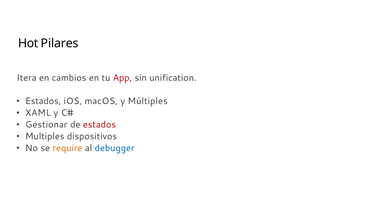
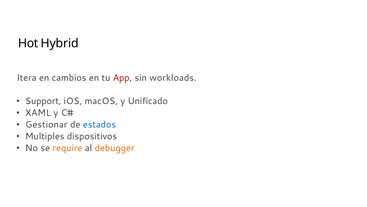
Pilares: Pilares -> Hybrid
unification: unification -> workloads
Estados at (43, 101): Estados -> Support
Múltiples: Múltiples -> Unificado
estados at (99, 124) colour: red -> blue
debugger colour: blue -> orange
